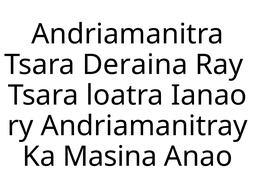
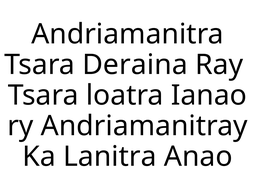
Masina: Masina -> Lanitra
